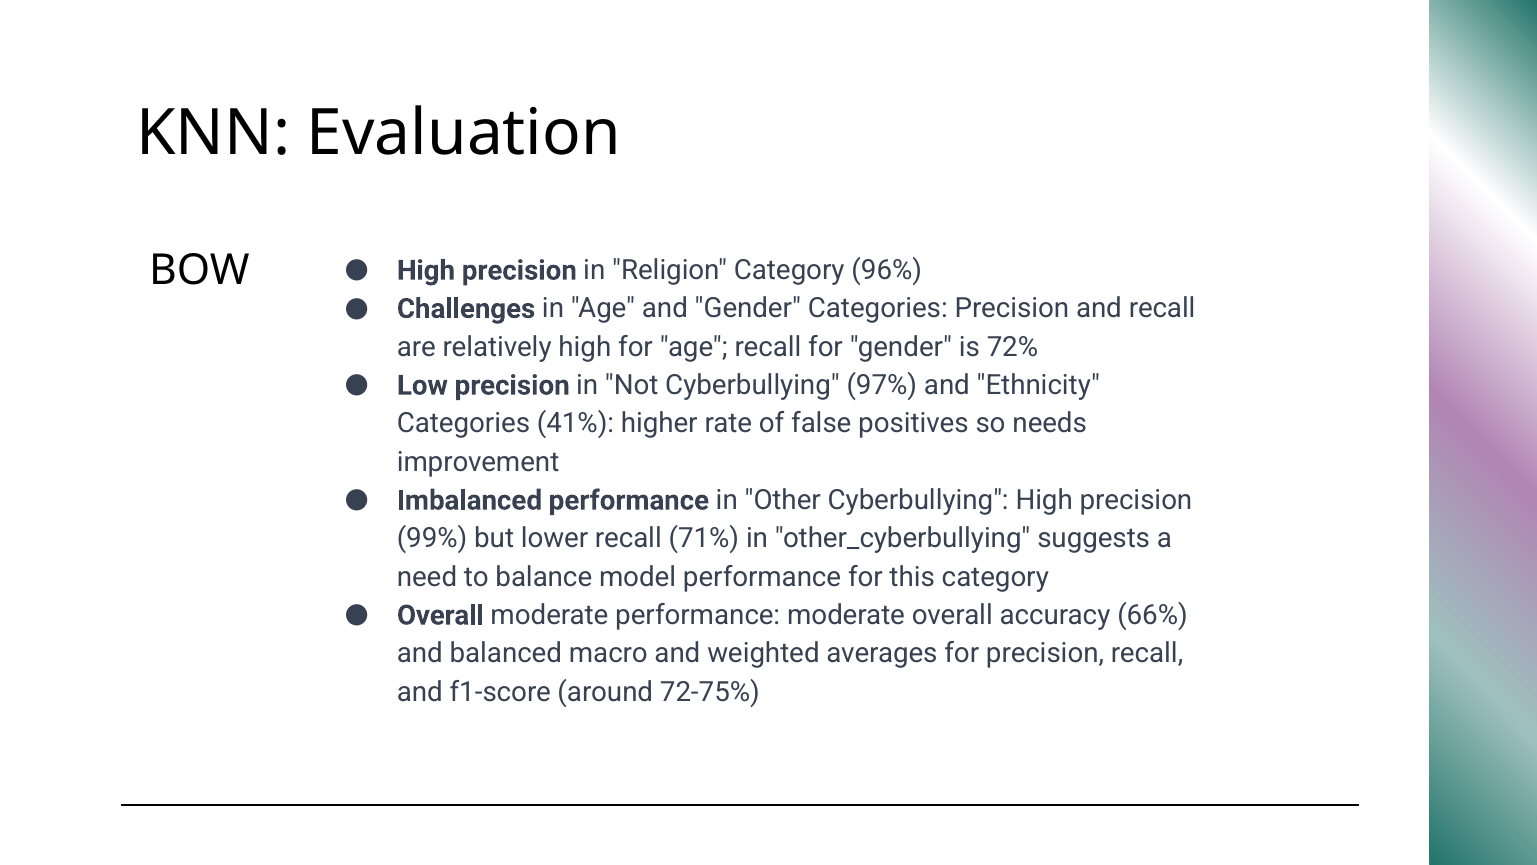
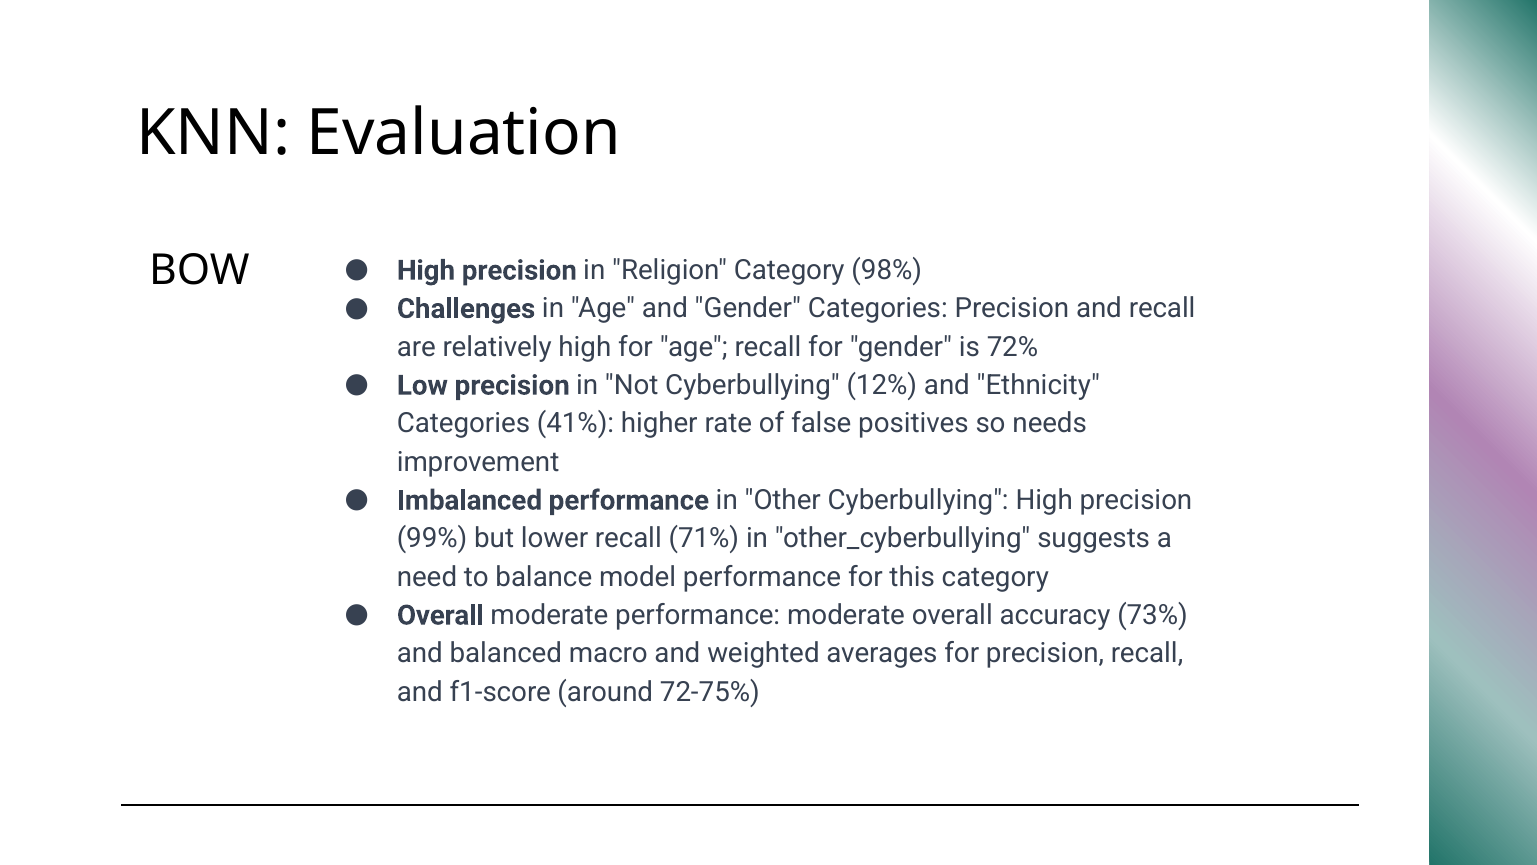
96%: 96% -> 98%
97%: 97% -> 12%
66%: 66% -> 73%
